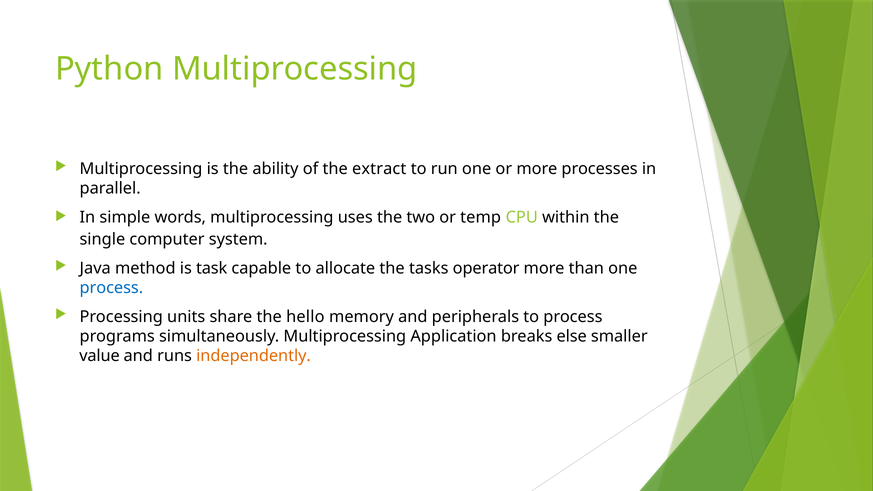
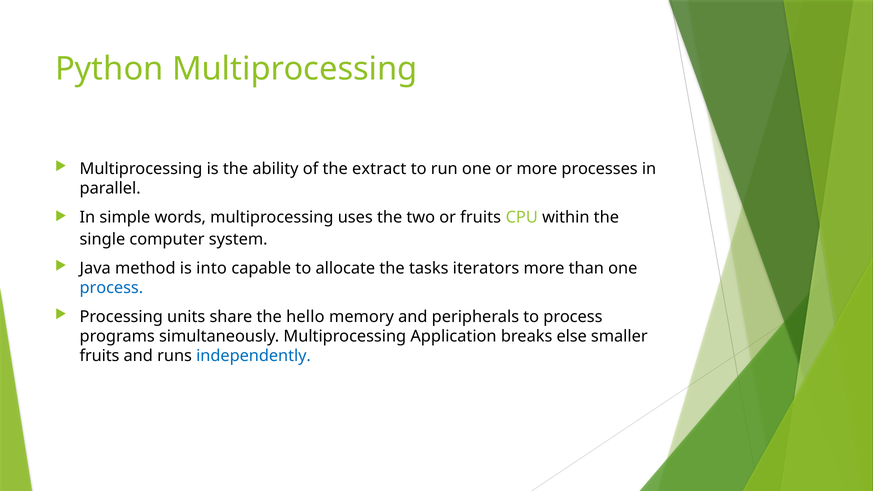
or temp: temp -> fruits
task: task -> into
operator: operator -> iterators
value at (100, 356): value -> fruits
independently colour: orange -> blue
